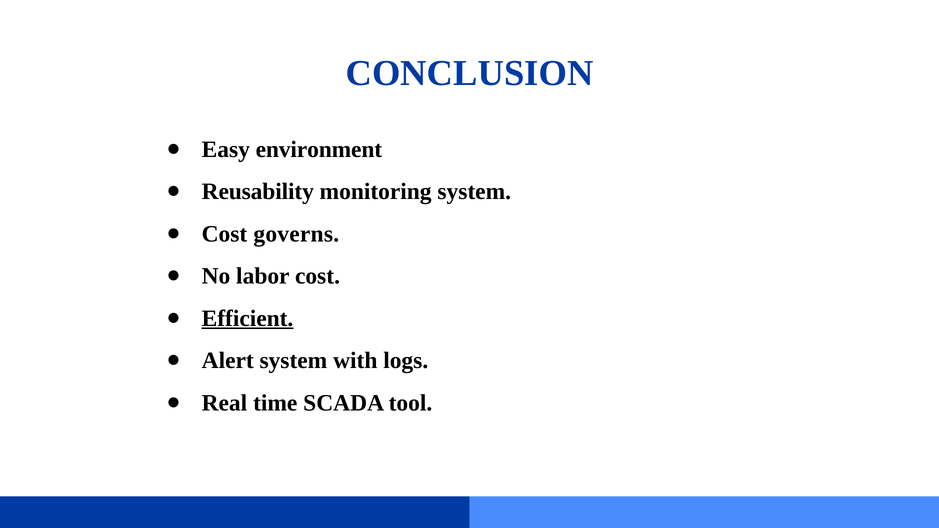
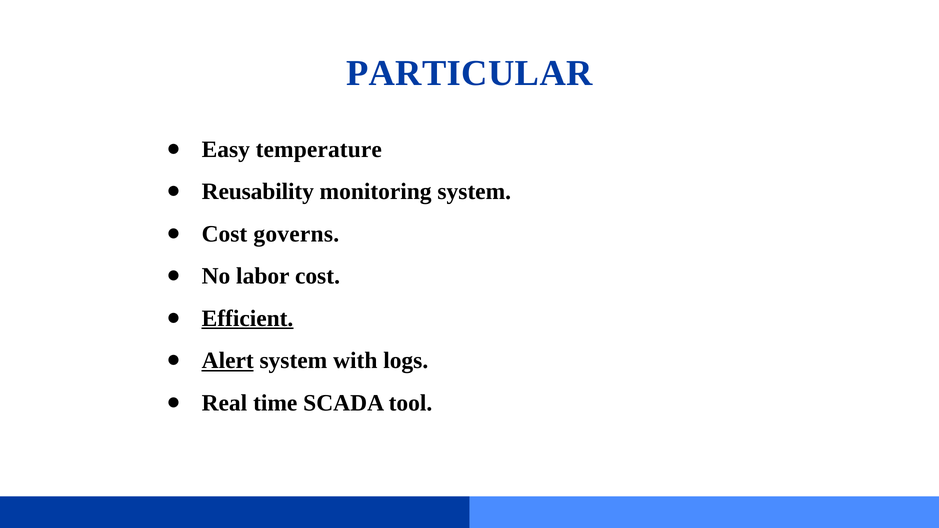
CONCLUSION: CONCLUSION -> PARTICULAR
environment: environment -> temperature
Alert underline: none -> present
